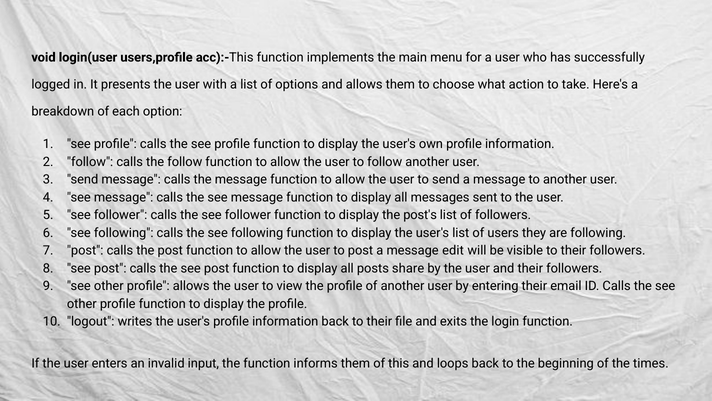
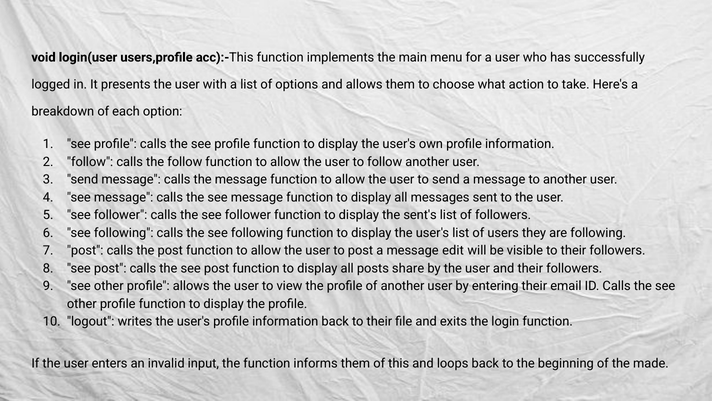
post's: post's -> sent's
times: times -> made
